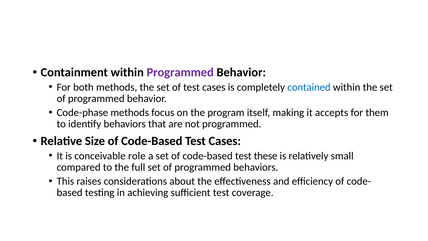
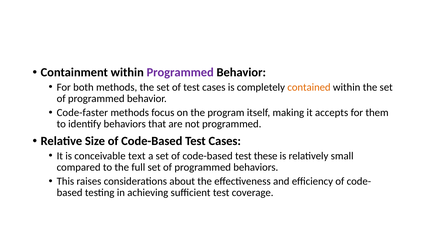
contained colour: blue -> orange
Code-phase: Code-phase -> Code-faster
role: role -> text
